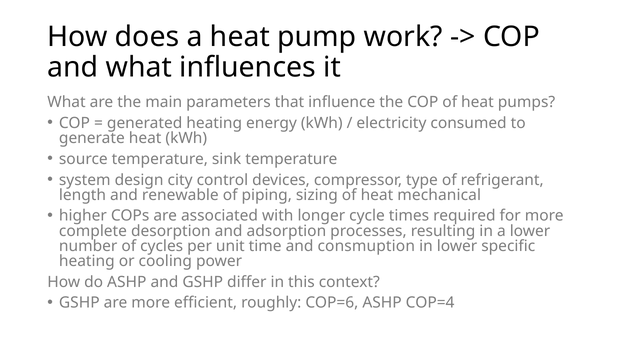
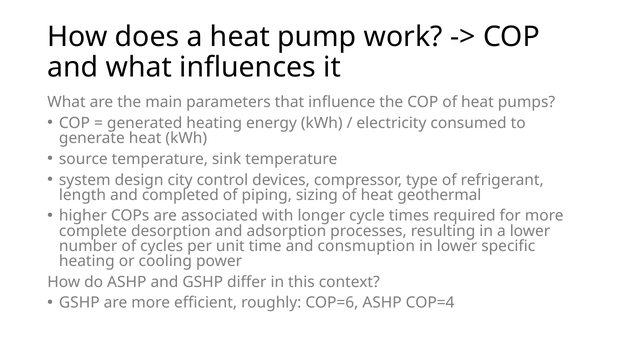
renewable: renewable -> completed
mechanical: mechanical -> geothermal
